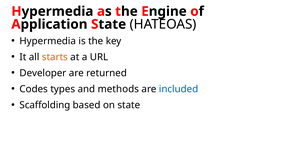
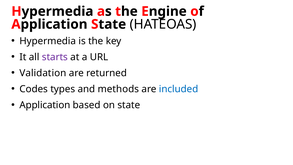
starts colour: orange -> purple
Developer: Developer -> Validation
Scaffolding at (45, 105): Scaffolding -> Application
